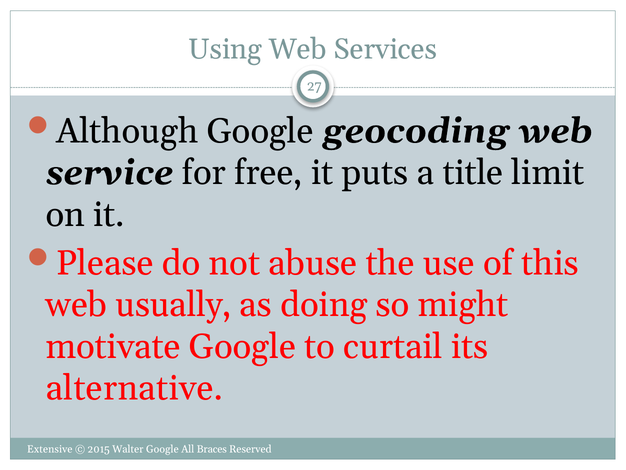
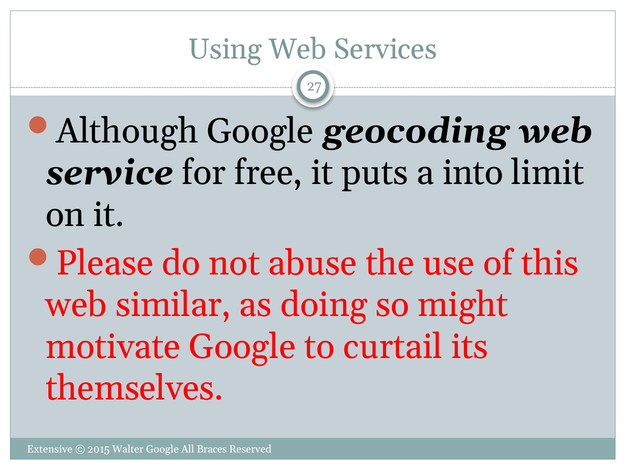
title: title -> into
usually: usually -> similar
alternative: alternative -> themselves
